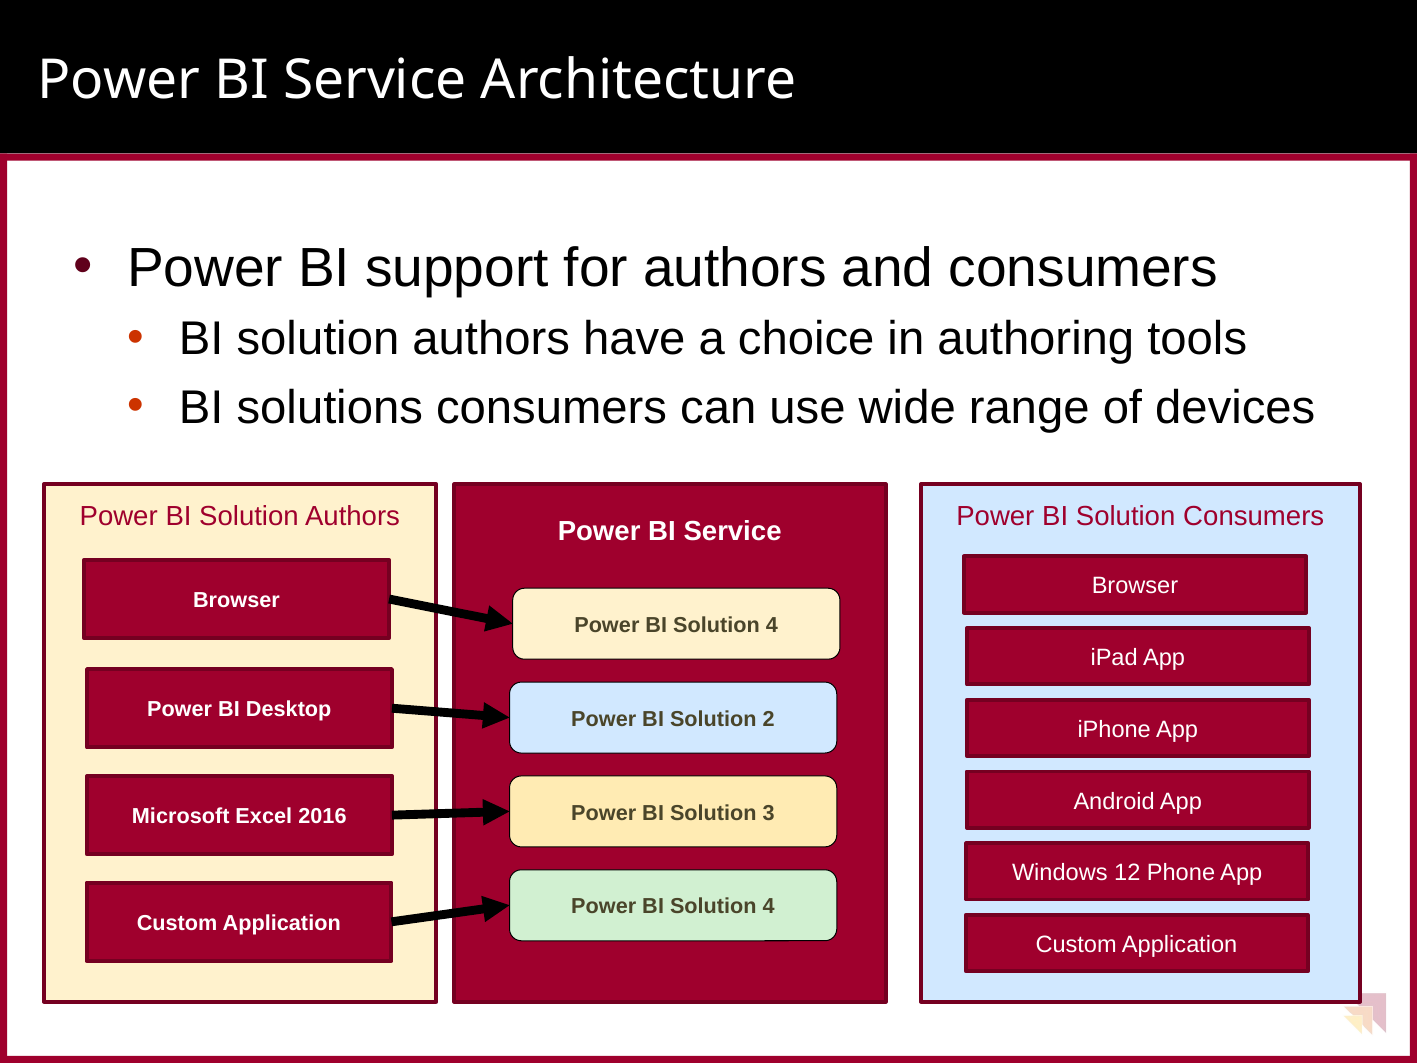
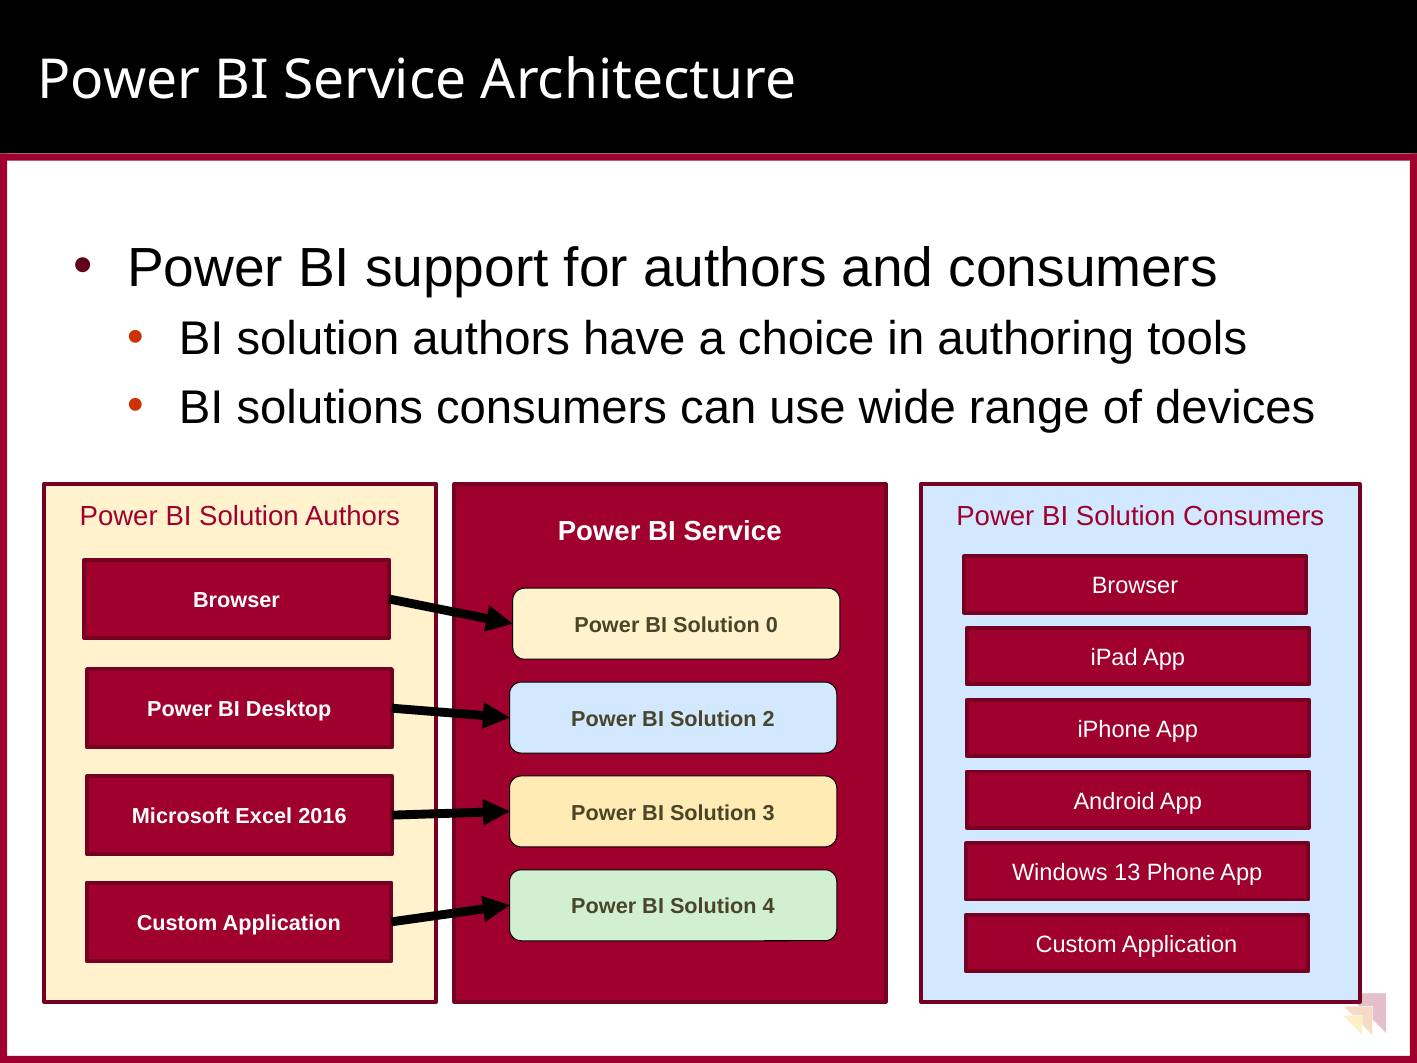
4 at (772, 625): 4 -> 0
12: 12 -> 13
